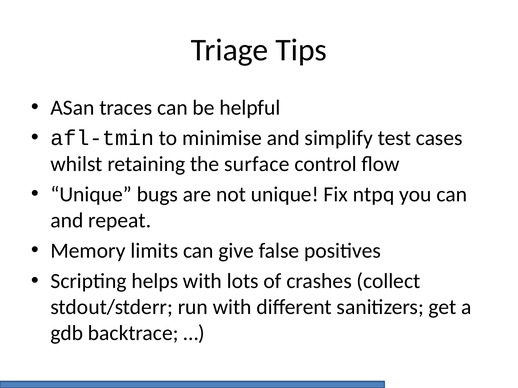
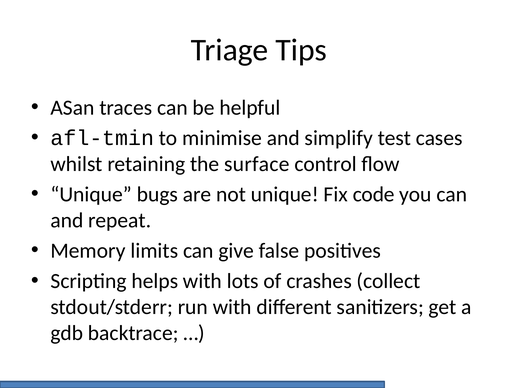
ntpq: ntpq -> code
